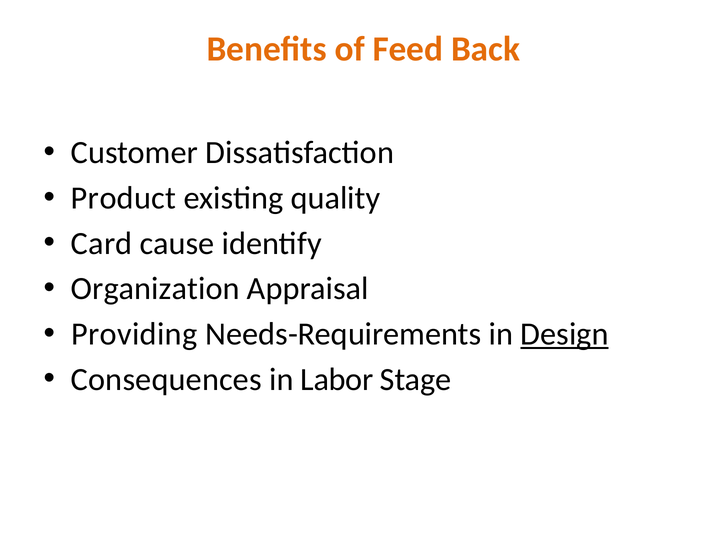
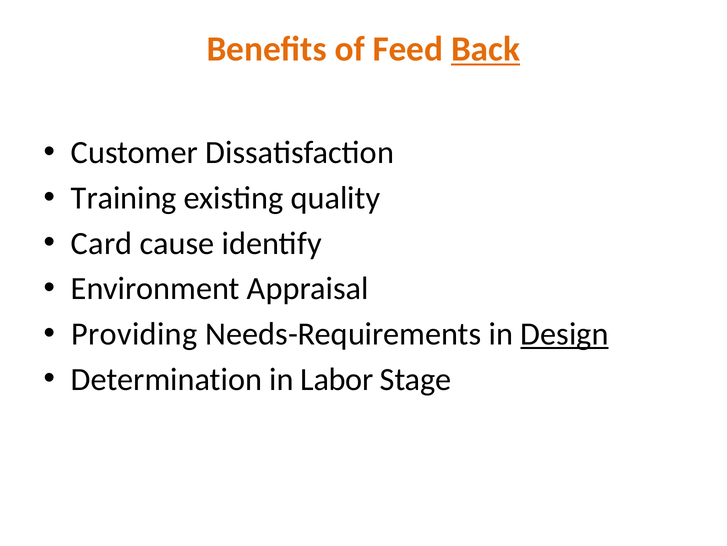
Back underline: none -> present
Product: Product -> Training
Organization: Organization -> Environment
Consequences: Consequences -> Determination
